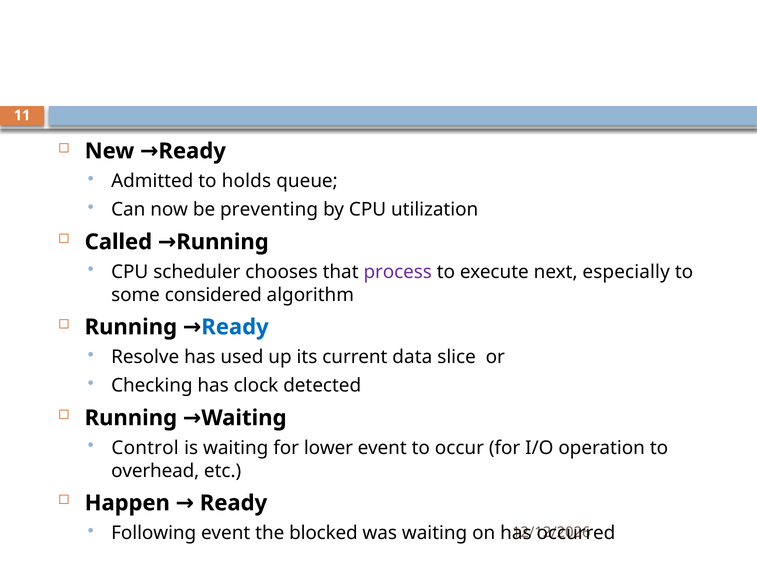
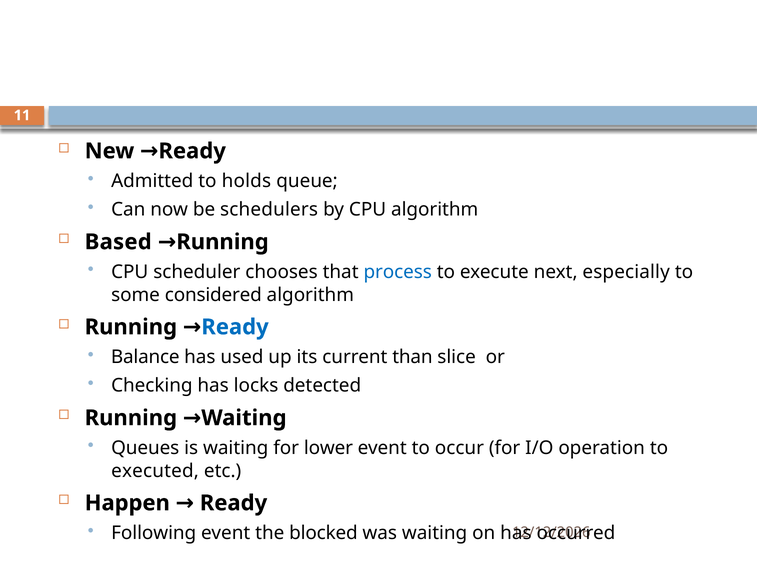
preventing: preventing -> schedulers
CPU utilization: utilization -> algorithm
Called: Called -> Based
process colour: purple -> blue
Resolve: Resolve -> Balance
data: data -> than
clock: clock -> locks
Control: Control -> Queues
overhead: overhead -> executed
